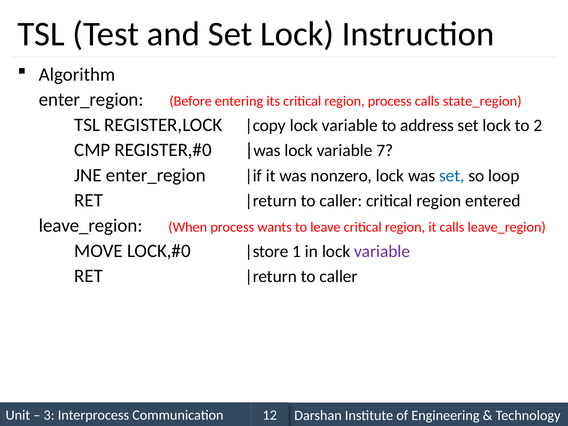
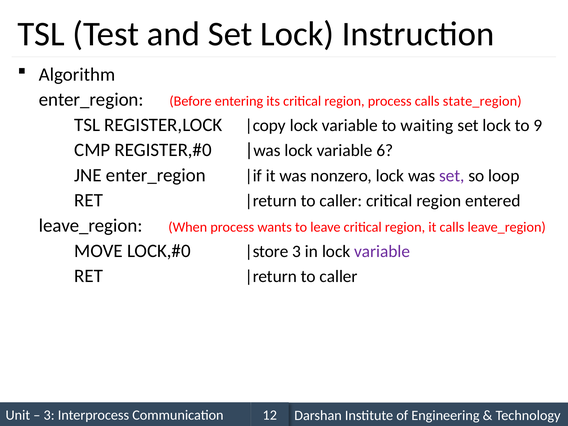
address: address -> waiting
2: 2 -> 9
7: 7 -> 6
set at (452, 176) colour: blue -> purple
1 at (297, 251): 1 -> 3
